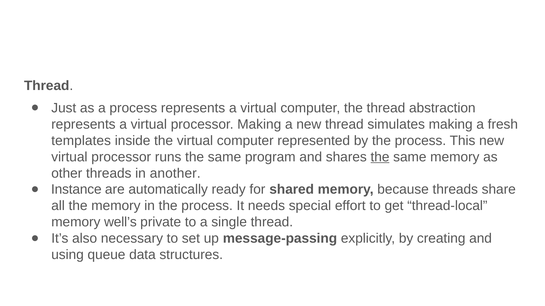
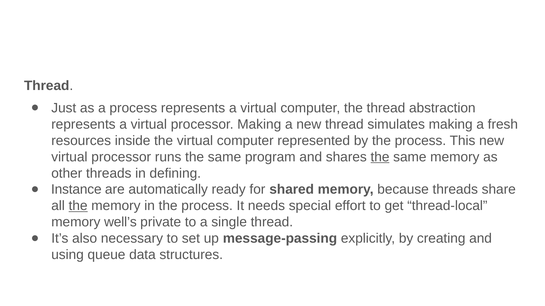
templates: templates -> resources
another: another -> defining
the at (78, 206) underline: none -> present
